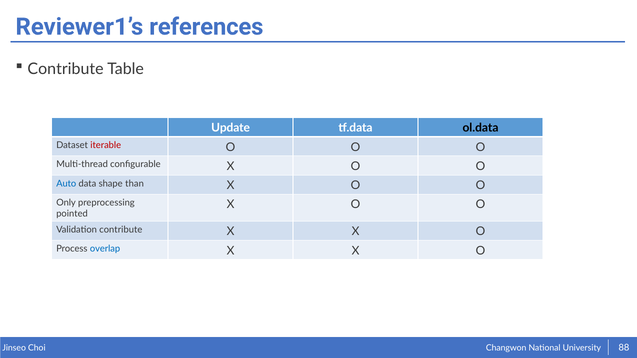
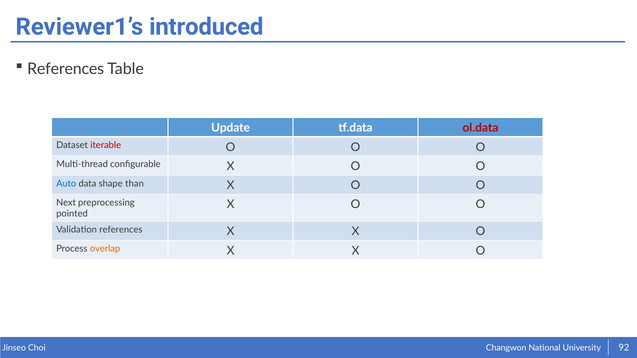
references: references -> introduced
Contribute at (66, 69): Contribute -> References
ol.data colour: black -> red
Only: Only -> Next
Validation contribute: contribute -> references
overlap colour: blue -> orange
88: 88 -> 92
